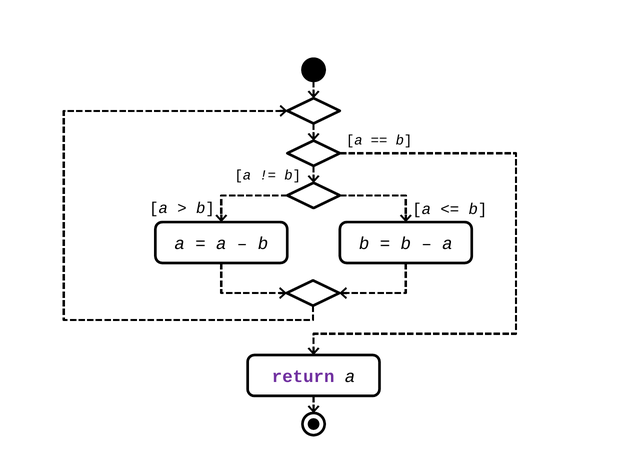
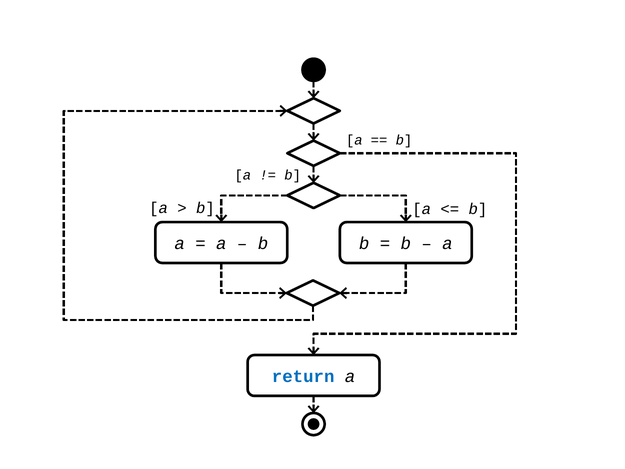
return colour: purple -> blue
